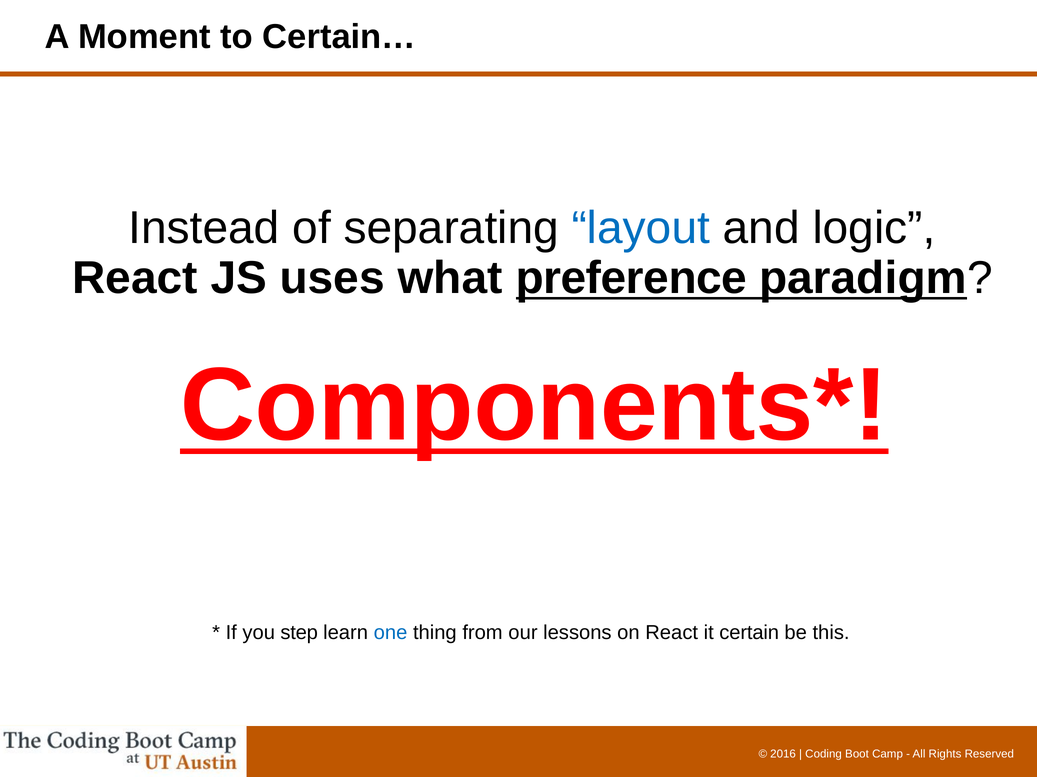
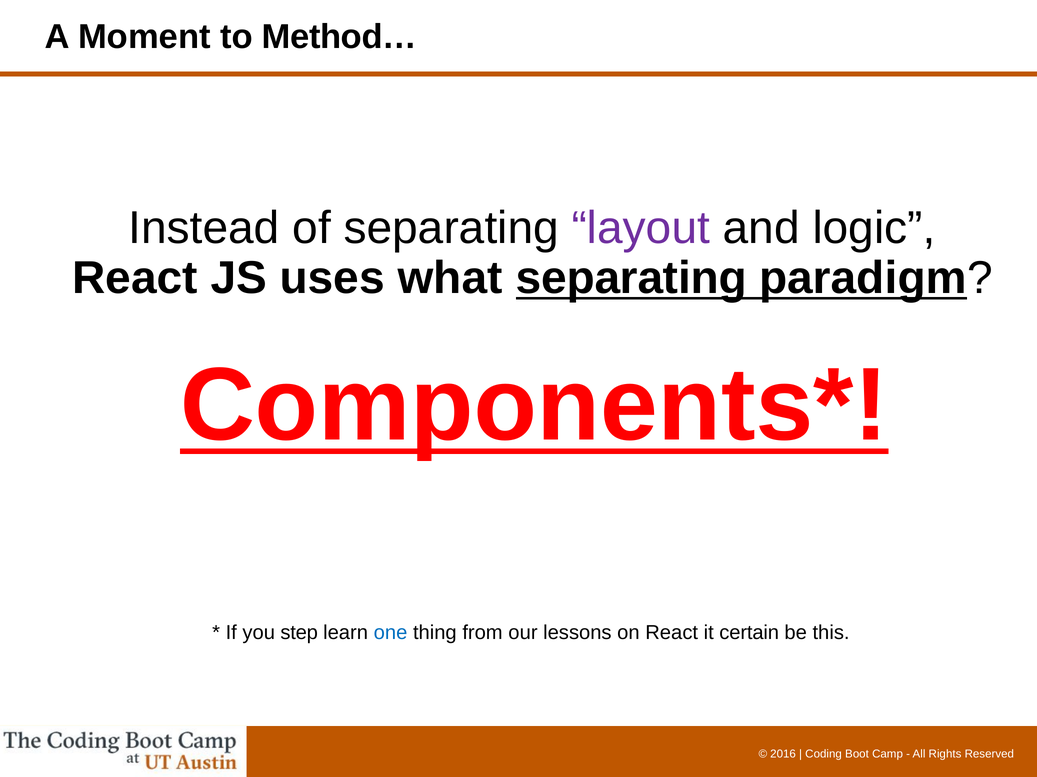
Certain…: Certain… -> Method…
layout colour: blue -> purple
what preference: preference -> separating
